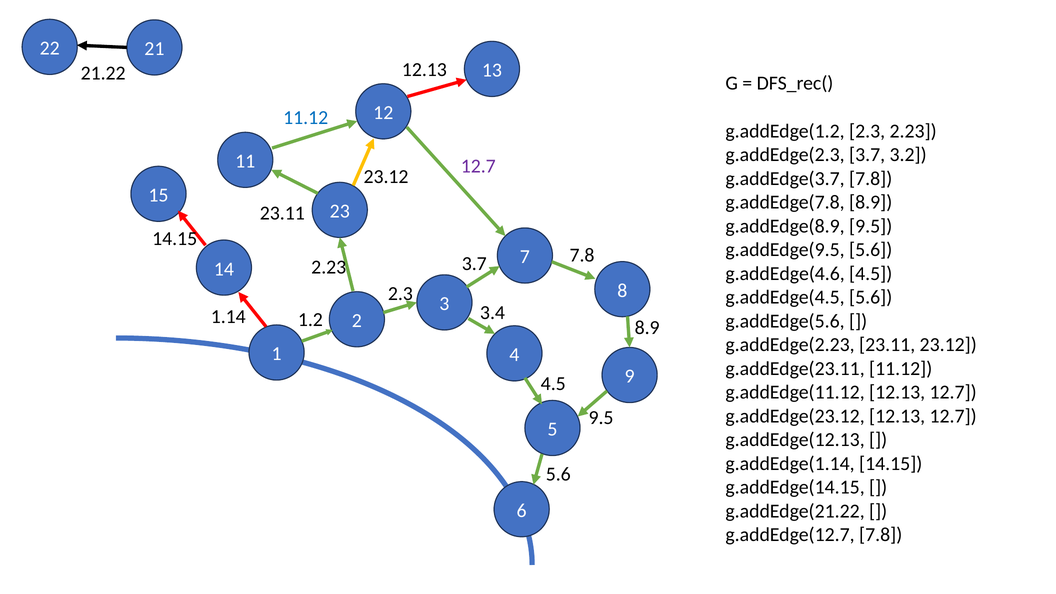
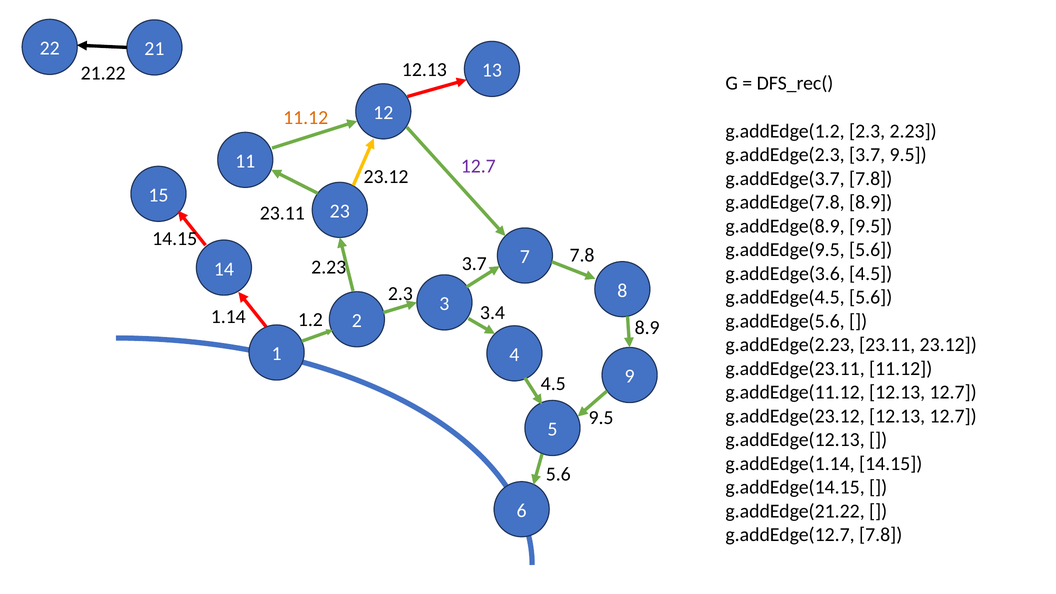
11.12 at (306, 118) colour: blue -> orange
3.7 3.2: 3.2 -> 9.5
g.addEdge(4.6: g.addEdge(4.6 -> g.addEdge(3.6
